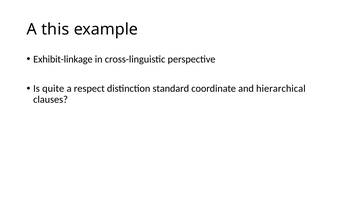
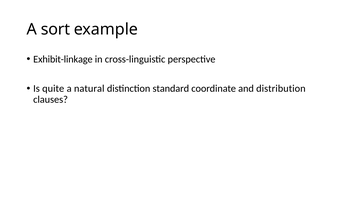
this: this -> sort
respect: respect -> natural
hierarchical: hierarchical -> distribution
